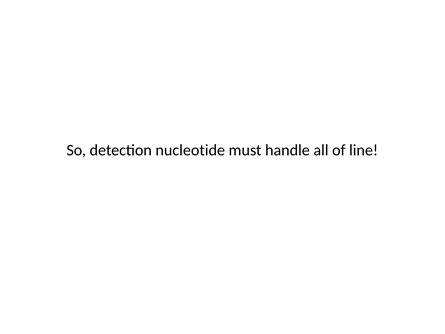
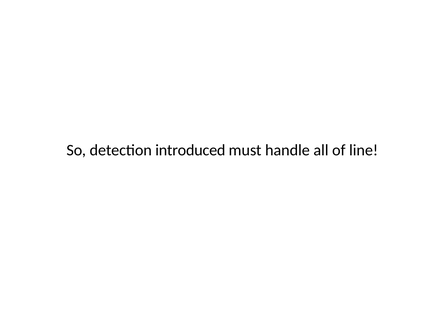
nucleotide: nucleotide -> introduced
